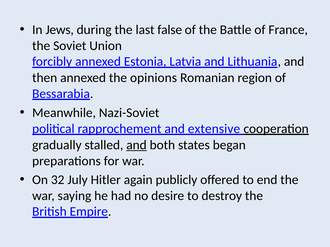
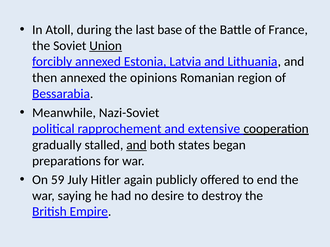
Jews: Jews -> Atoll
false: false -> base
Union underline: none -> present
32: 32 -> 59
